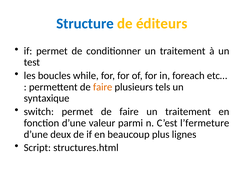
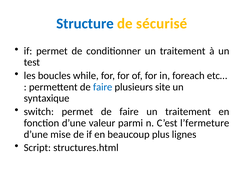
éditeurs: éditeurs -> sécurisé
faire at (103, 87) colour: orange -> blue
tels: tels -> site
deux: deux -> mise
